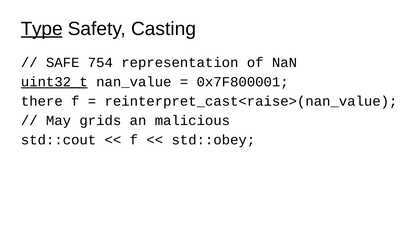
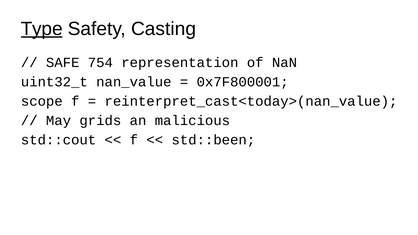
uint32_t underline: present -> none
there: there -> scope
reinterpret_cast<raise>(nan_value: reinterpret_cast<raise>(nan_value -> reinterpret_cast<today>(nan_value
std::obey: std::obey -> std::been
